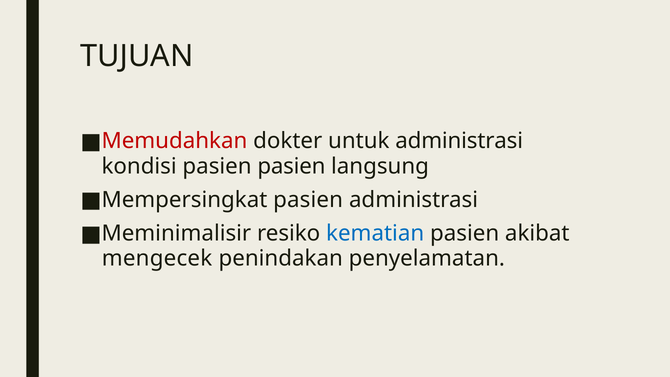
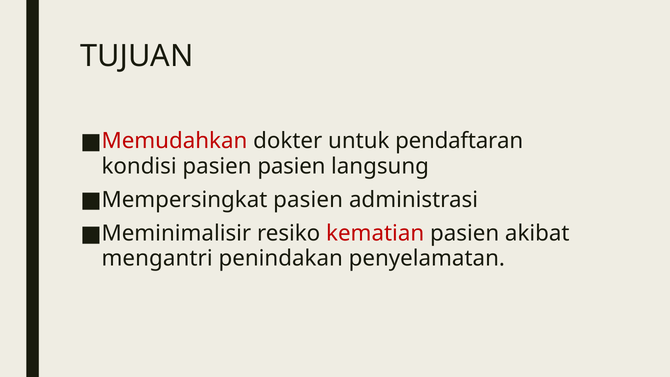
untuk administrasi: administrasi -> pendaftaran
kematian colour: blue -> red
mengecek: mengecek -> mengantri
